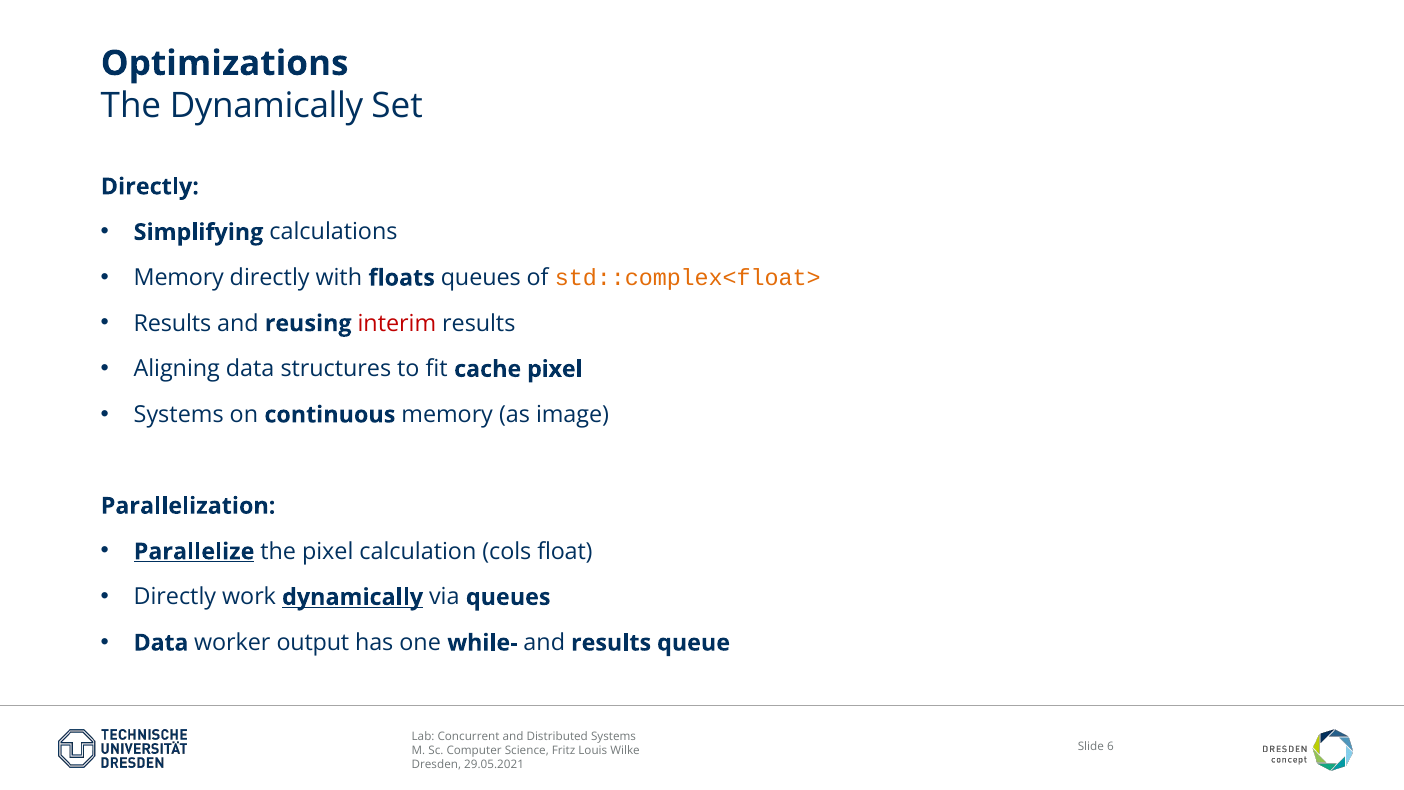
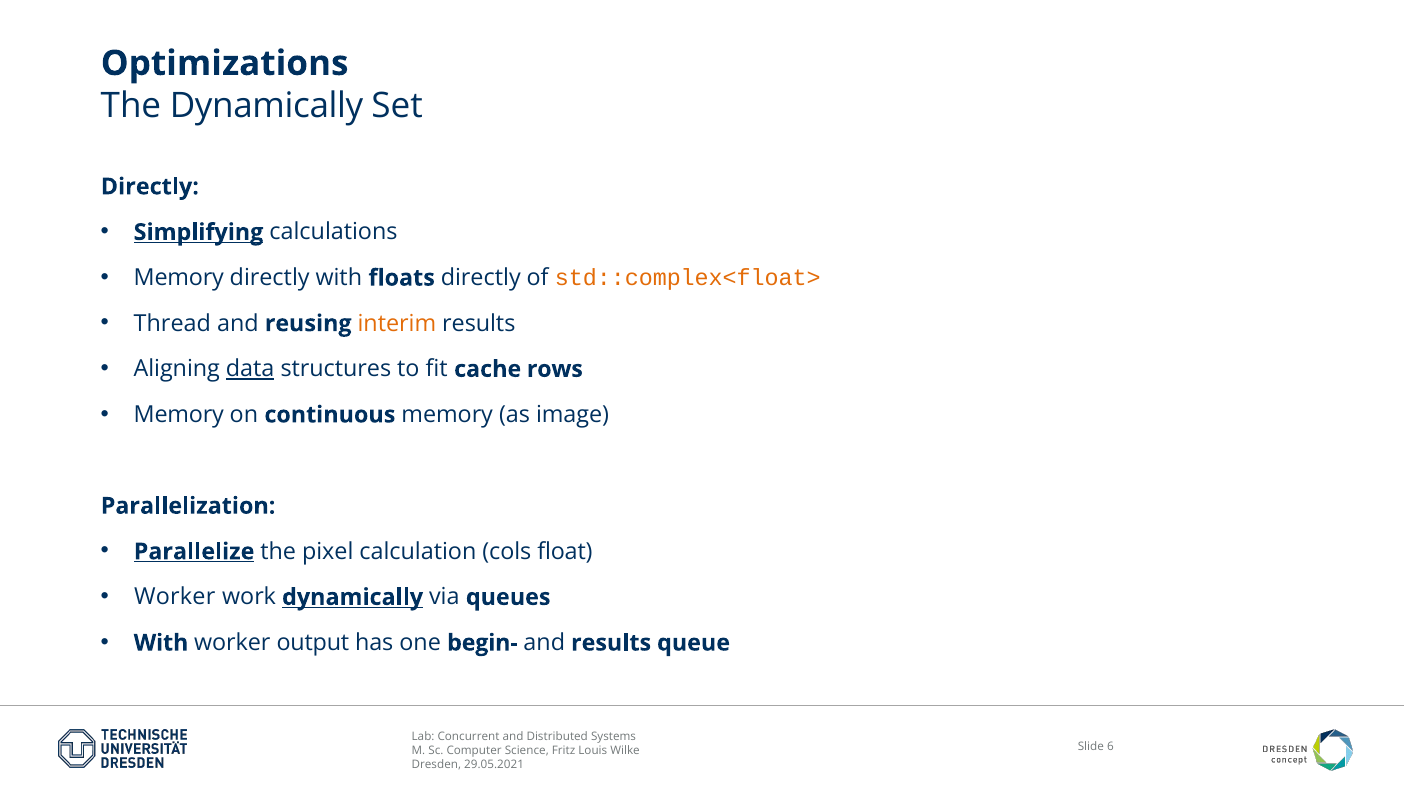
Simplifying underline: none -> present
floats queues: queues -> directly
Results at (172, 323): Results -> Thread
interim colour: red -> orange
data at (250, 369) underline: none -> present
cache pixel: pixel -> rows
Systems at (179, 415): Systems -> Memory
Directly at (175, 597): Directly -> Worker
Data at (161, 643): Data -> With
while-: while- -> begin-
